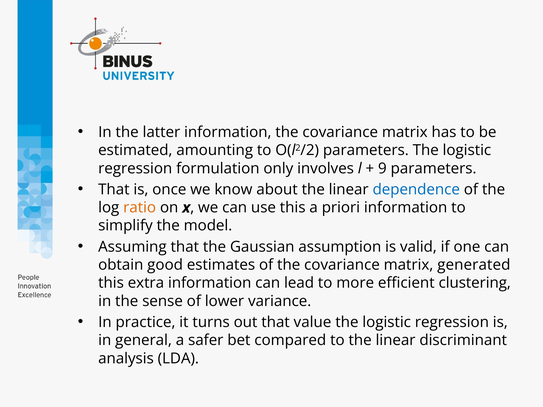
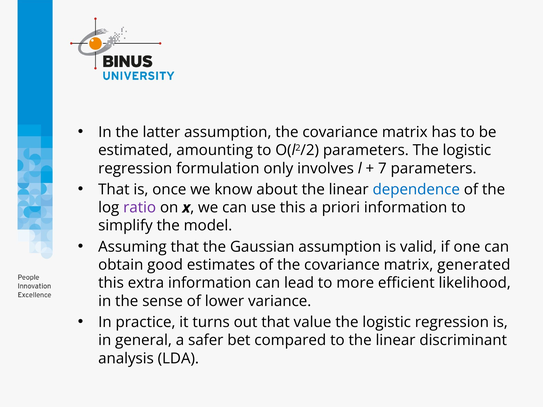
latter information: information -> assumption
9: 9 -> 7
ratio colour: orange -> purple
clustering: clustering -> likelihood
